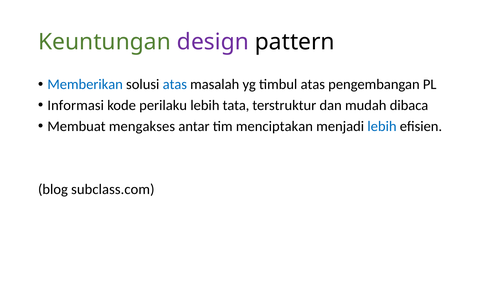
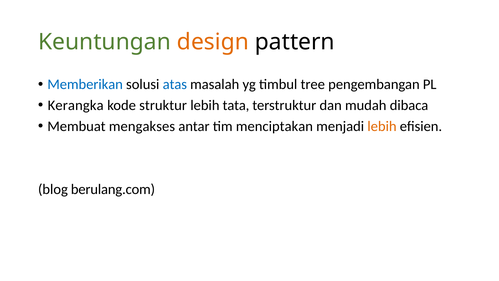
design colour: purple -> orange
timbul atas: atas -> tree
Informasi: Informasi -> Kerangka
perilaku: perilaku -> struktur
lebih at (382, 126) colour: blue -> orange
subclass.com: subclass.com -> berulang.com
